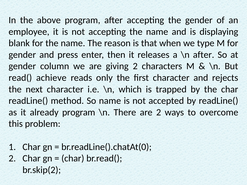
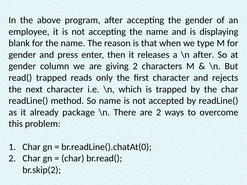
read( achieve: achieve -> trapped
already program: program -> package
